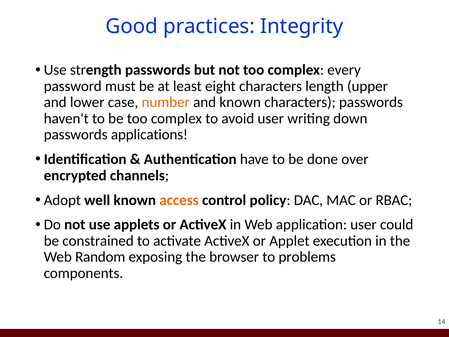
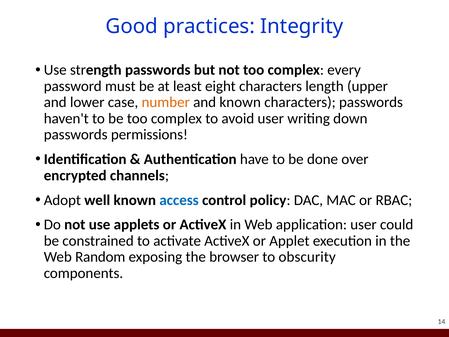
applications: applications -> permissions
access colour: orange -> blue
problems: problems -> obscurity
